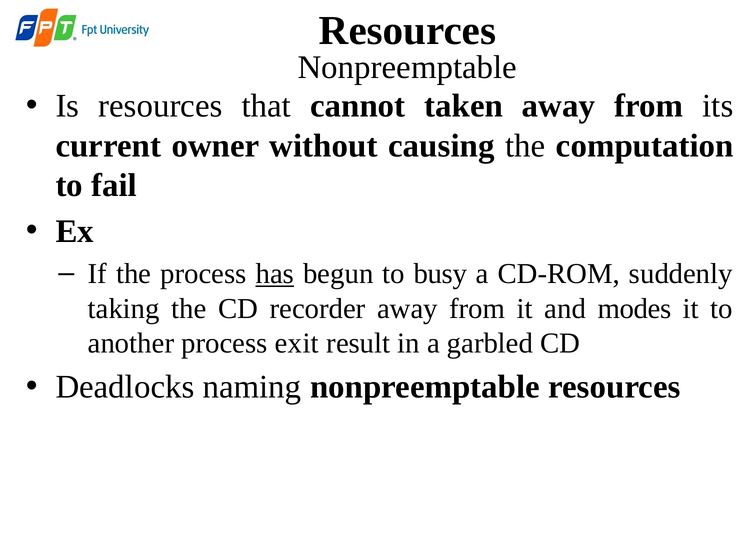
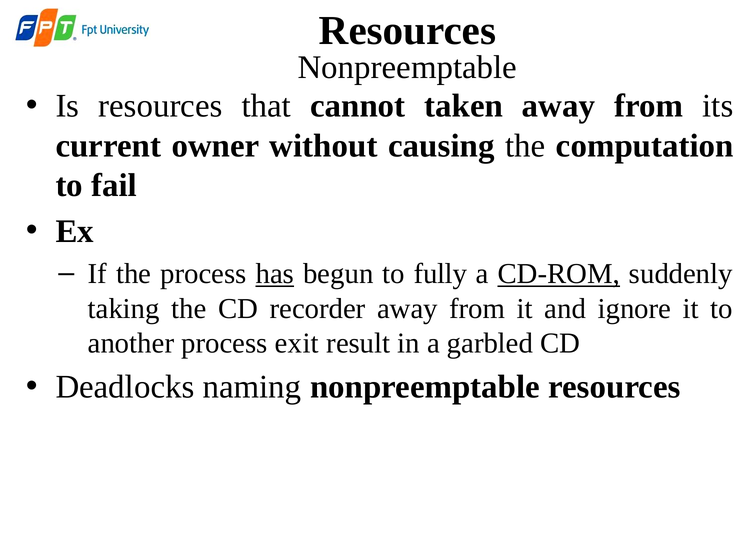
busy: busy -> fully
CD-ROM underline: none -> present
modes: modes -> ignore
